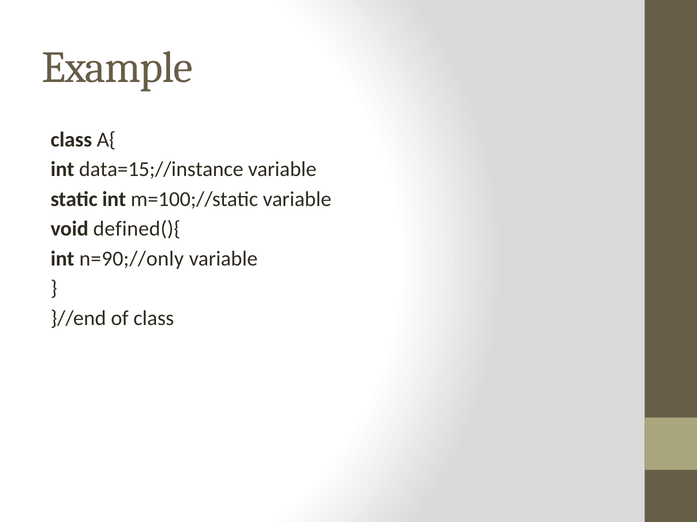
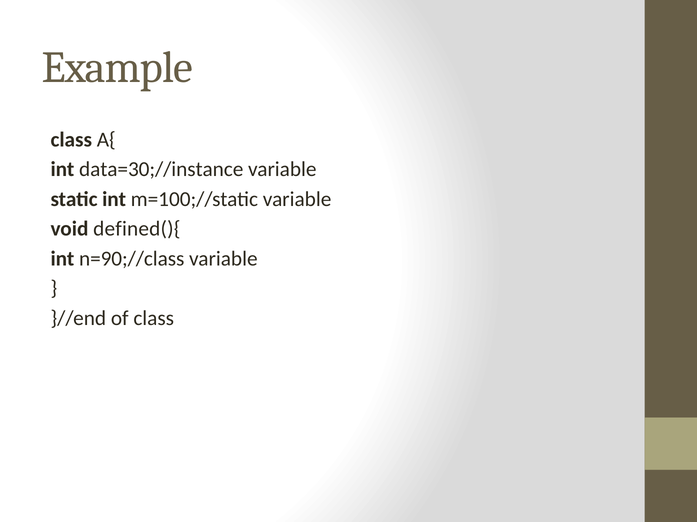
data=15;//instance: data=15;//instance -> data=30;//instance
n=90;//only: n=90;//only -> n=90;//class
